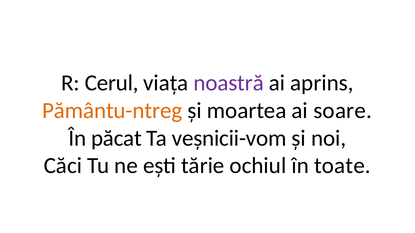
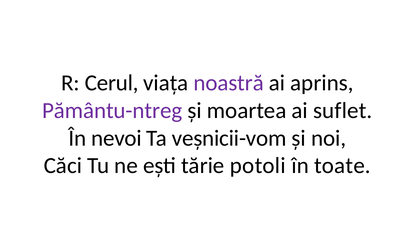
Pământu-ntreg colour: orange -> purple
soare: soare -> suflet
păcat: păcat -> nevoi
ochiul: ochiul -> potoli
